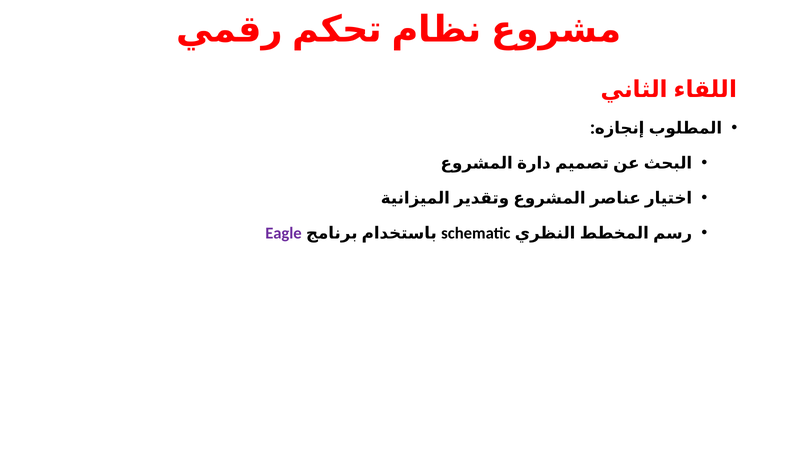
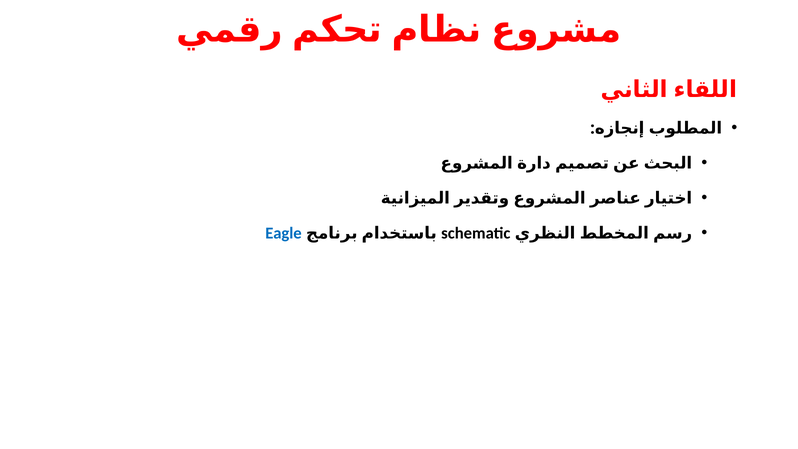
Eagle colour: purple -> blue
